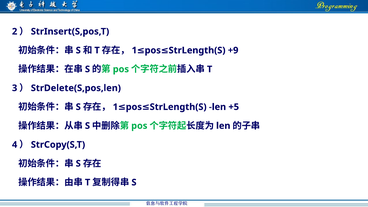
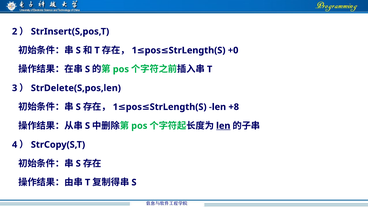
+9: +9 -> +0
+5: +5 -> +8
len at (223, 126) underline: none -> present
